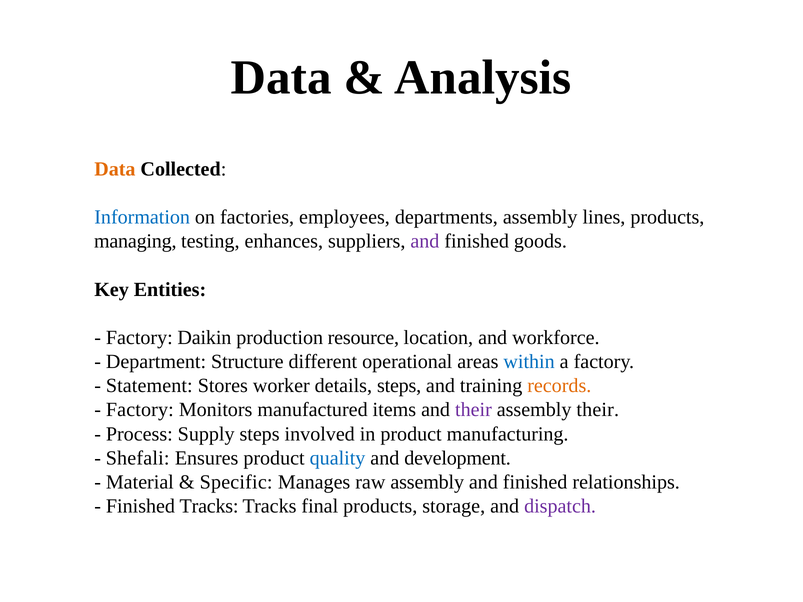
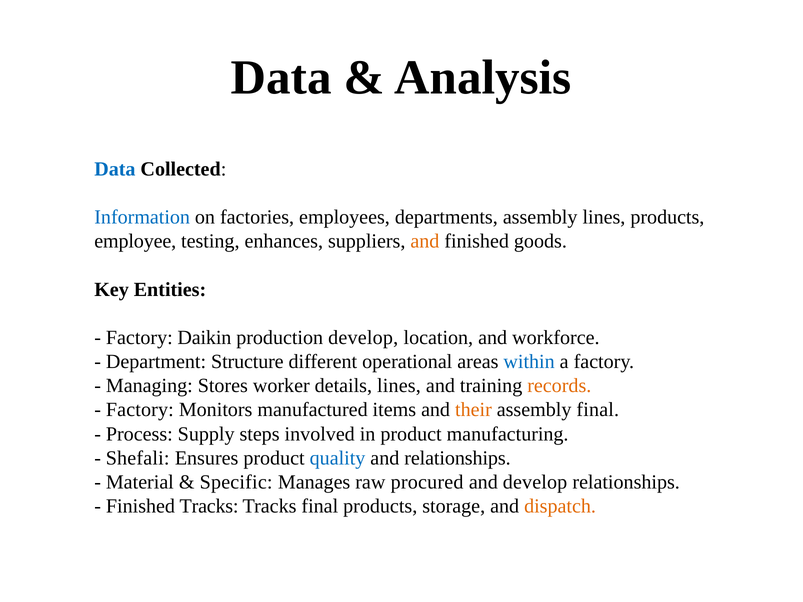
Data at (115, 169) colour: orange -> blue
managing: managing -> employee
and at (425, 241) colour: purple -> orange
production resource: resource -> develop
Statement: Statement -> Managing
details steps: steps -> lines
their at (473, 410) colour: purple -> orange
assembly their: their -> final
and development: development -> relationships
raw assembly: assembly -> procured
finished at (535, 482): finished -> develop
dispatch colour: purple -> orange
